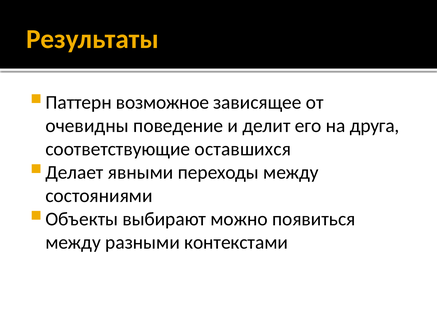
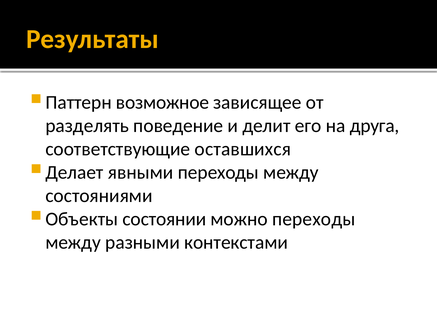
очевидны: очевидны -> разделять
выбирают: выбирают -> состоянии
можно появиться: появиться -> переходы
